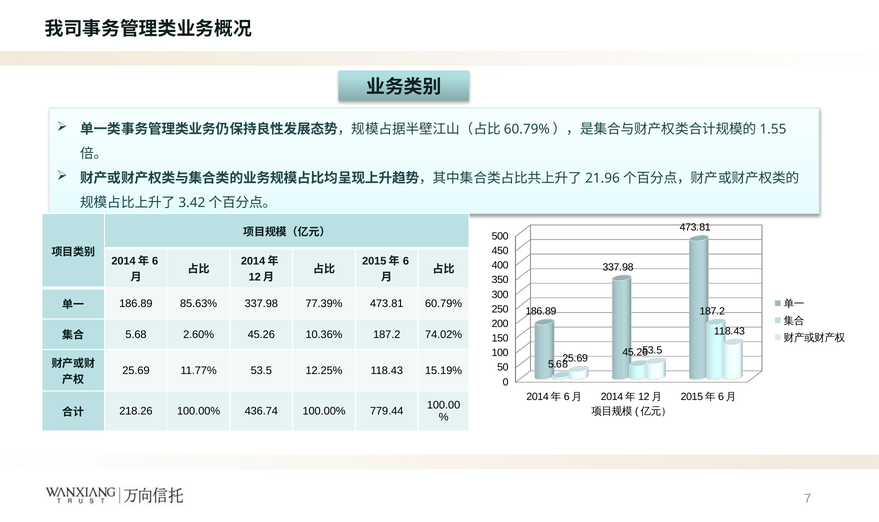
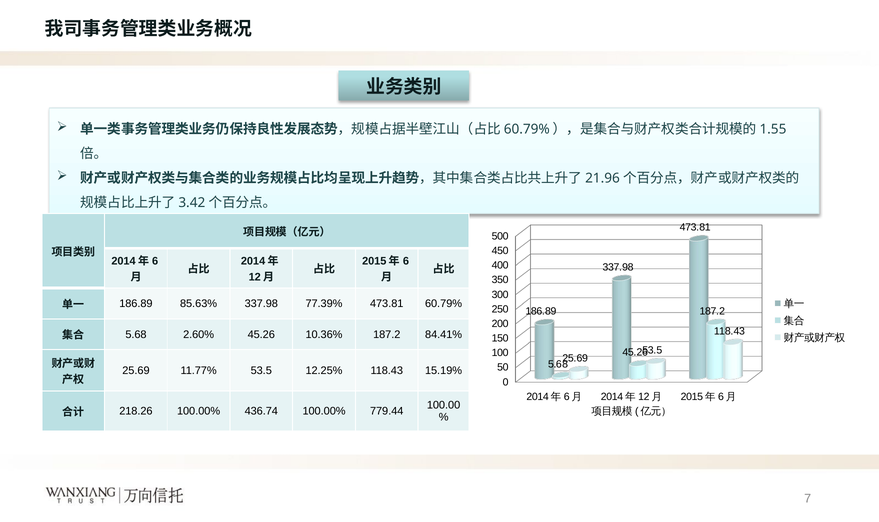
74.02%: 74.02% -> 84.41%
